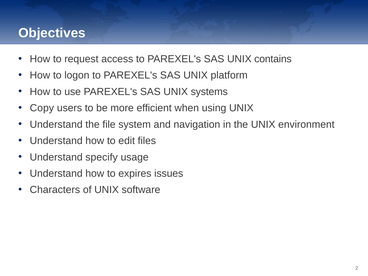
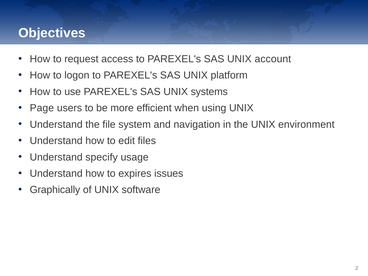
contains: contains -> account
Copy: Copy -> Page
Characters: Characters -> Graphically
